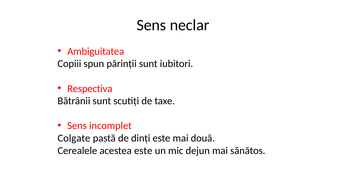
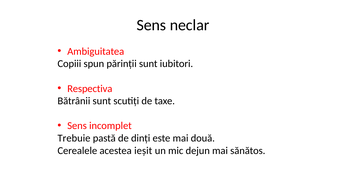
Colgate: Colgate -> Trebuie
acestea este: este -> ieșit
